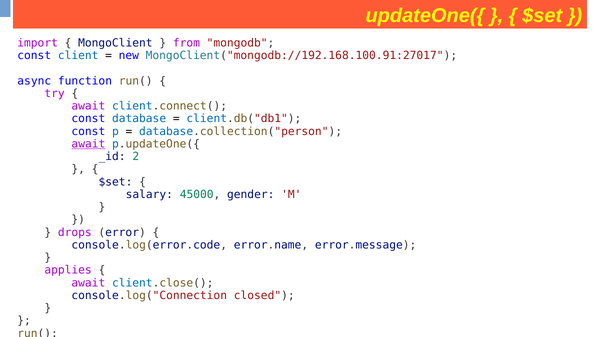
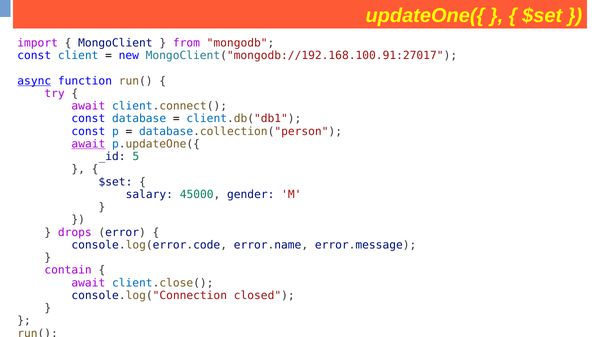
async underline: none -> present
2: 2 -> 5
applies: applies -> contain
